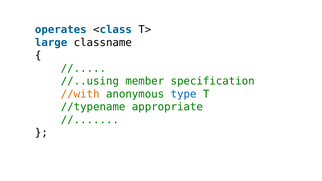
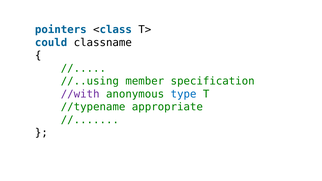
operates: operates -> pointers
large: large -> could
//with colour: orange -> purple
